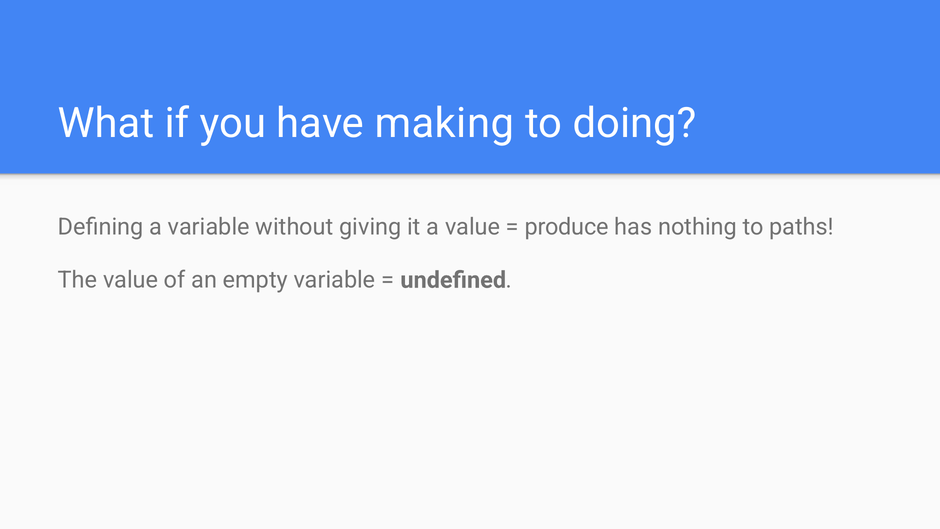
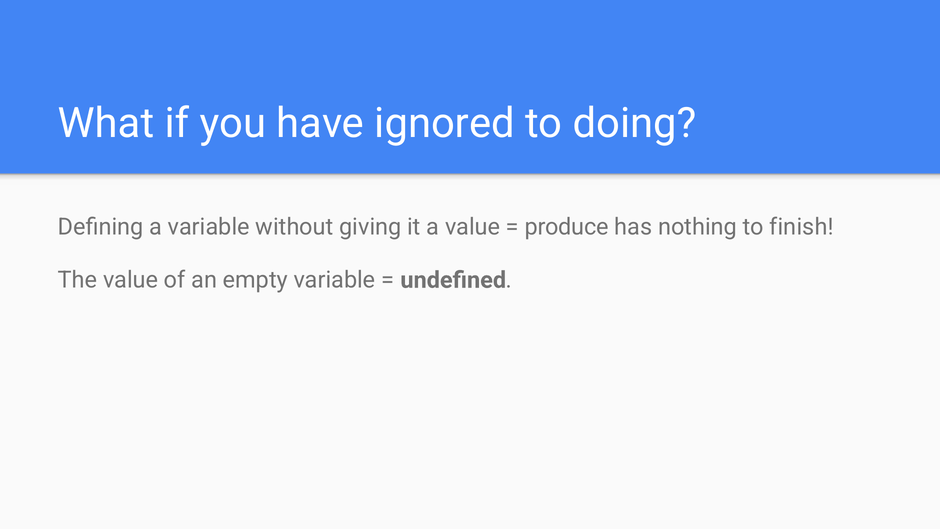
making: making -> ignored
paths: paths -> finish
